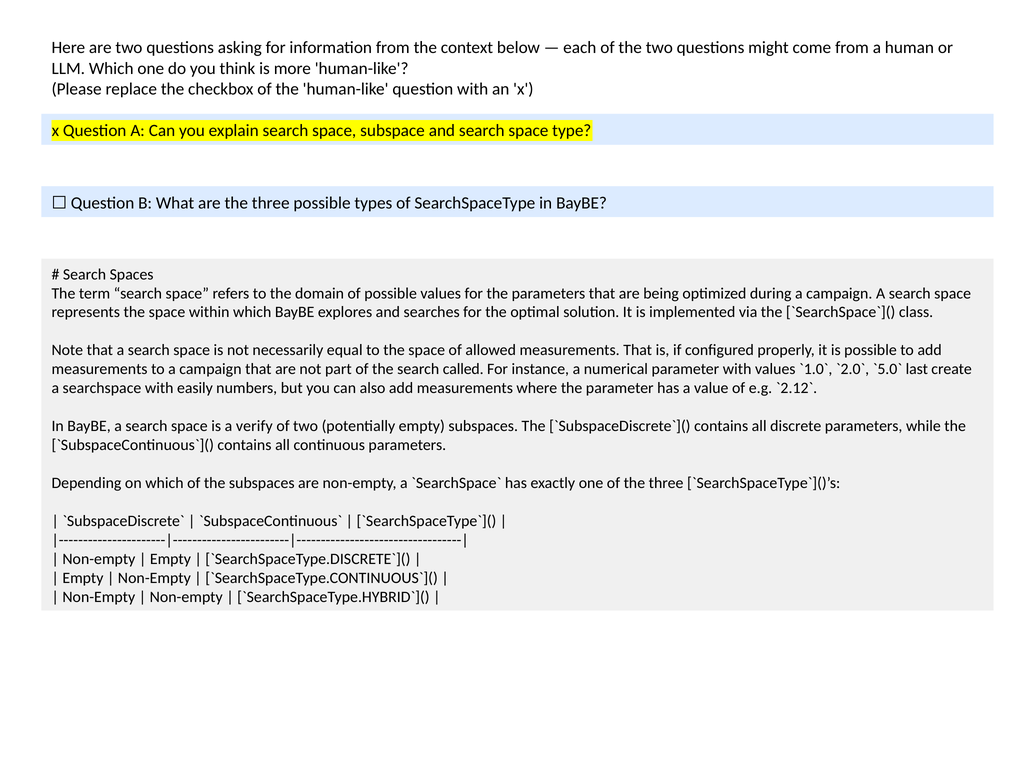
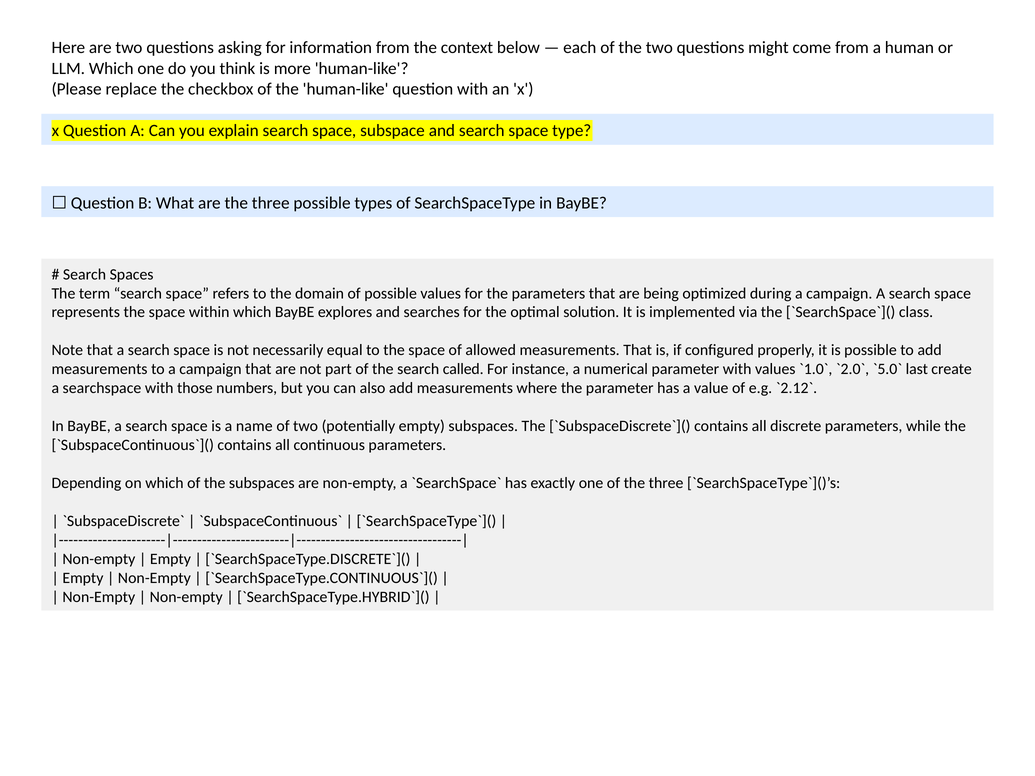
easily: easily -> those
verify: verify -> name
